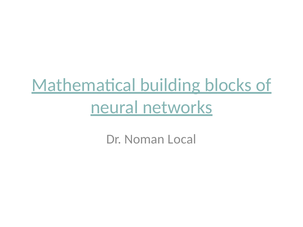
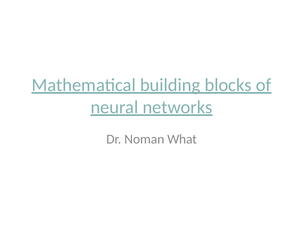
Local: Local -> What
